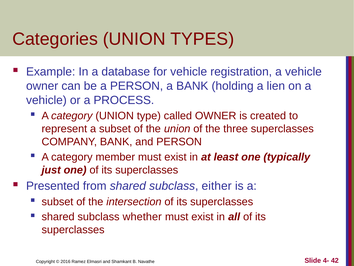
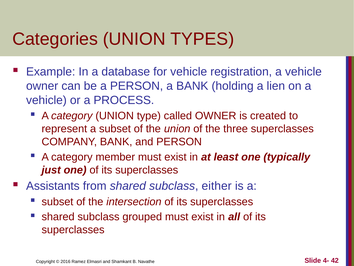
Presented: Presented -> Assistants
whether: whether -> grouped
